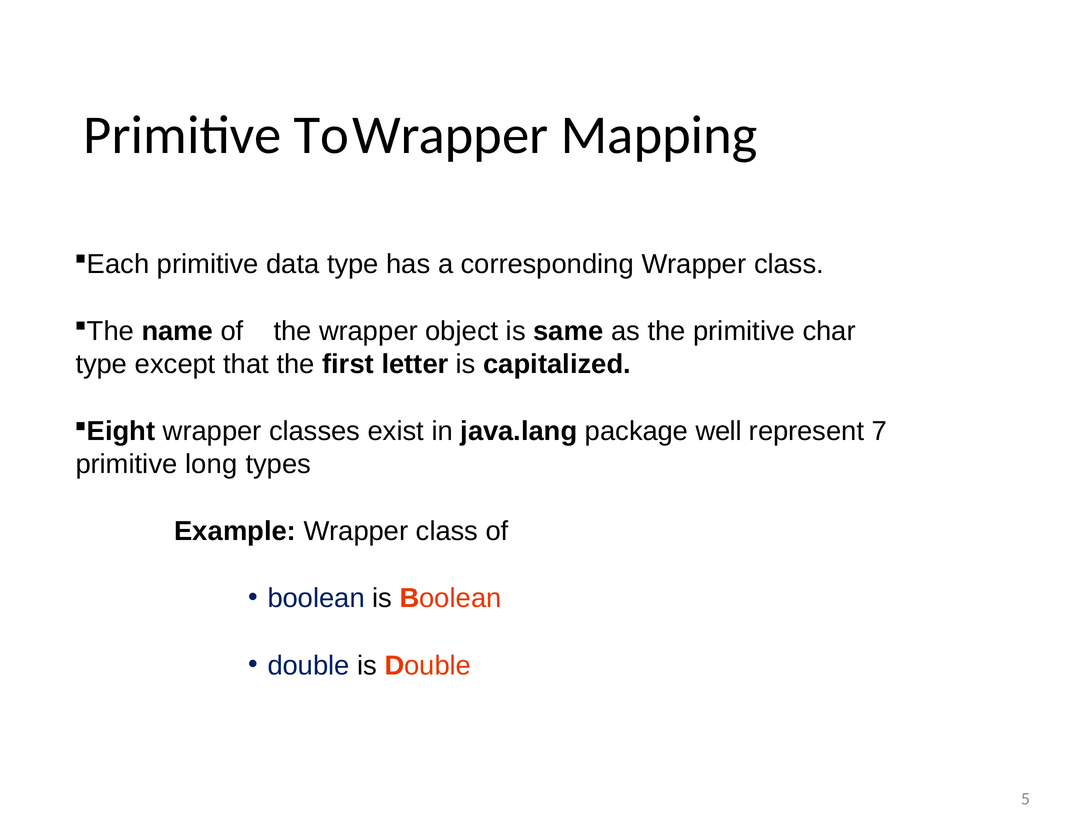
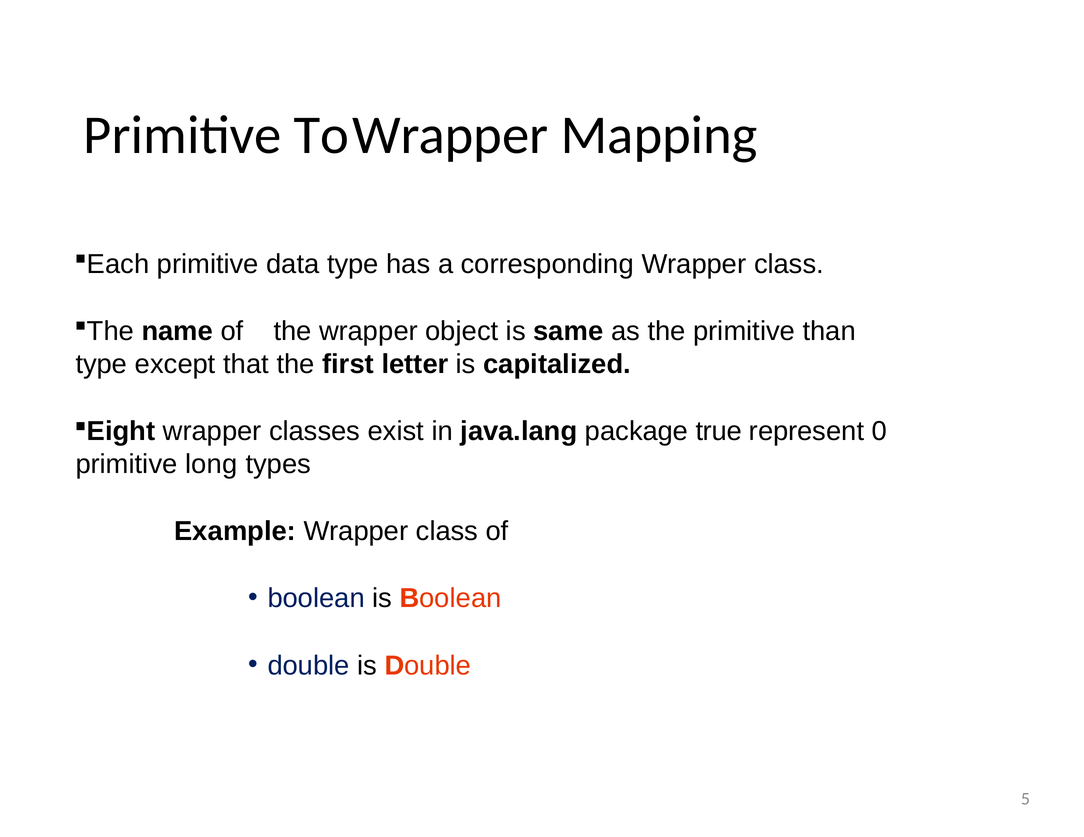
char: char -> than
well: well -> true
7: 7 -> 0
